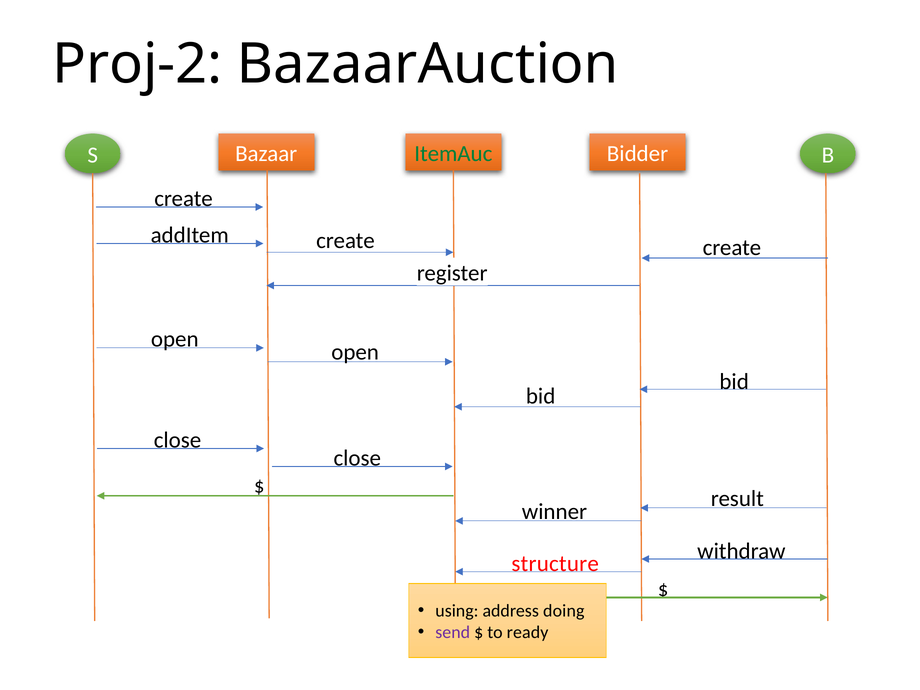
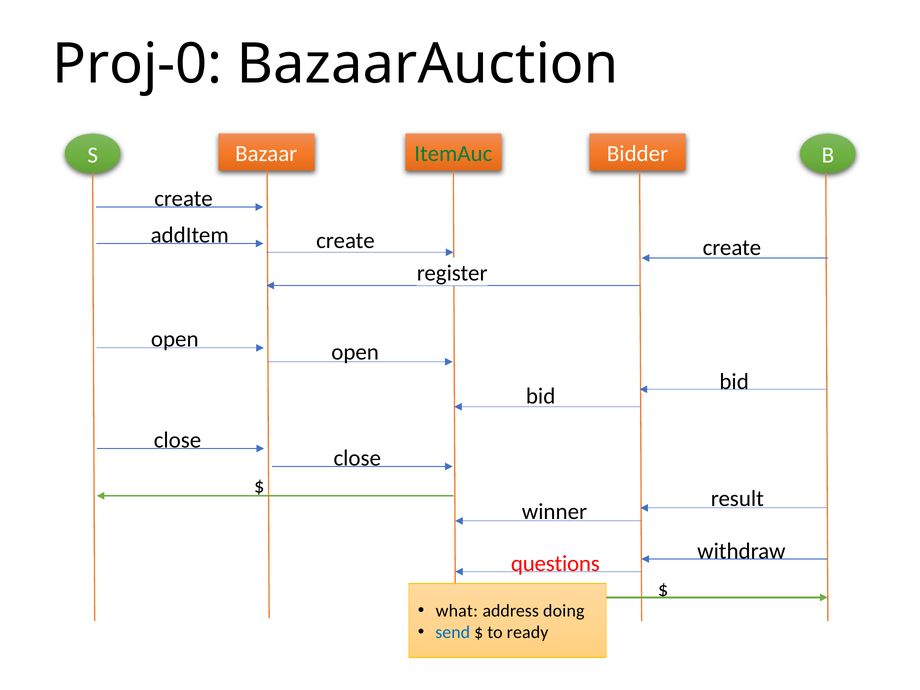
Proj-2: Proj-2 -> Proj-0
structure: structure -> questions
using: using -> what
send colour: purple -> blue
